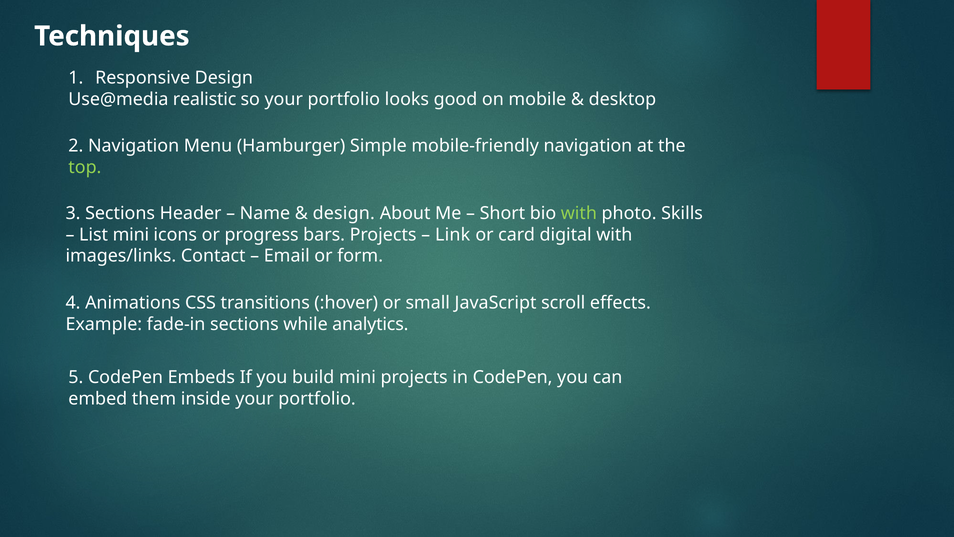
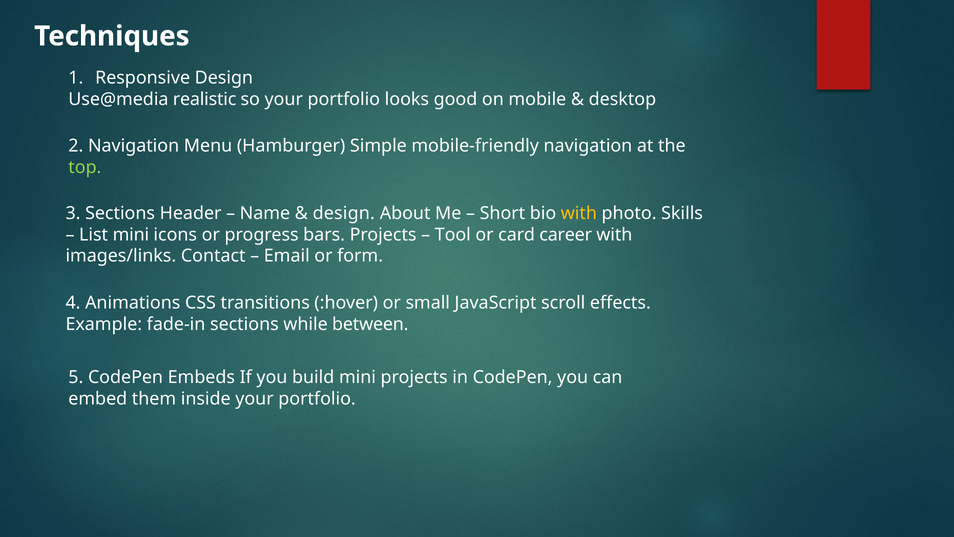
with at (579, 213) colour: light green -> yellow
Link: Link -> Tool
digital: digital -> career
analytics: analytics -> between
